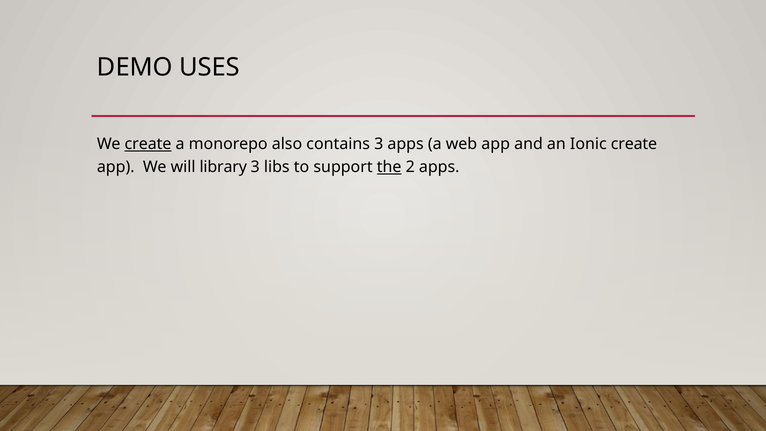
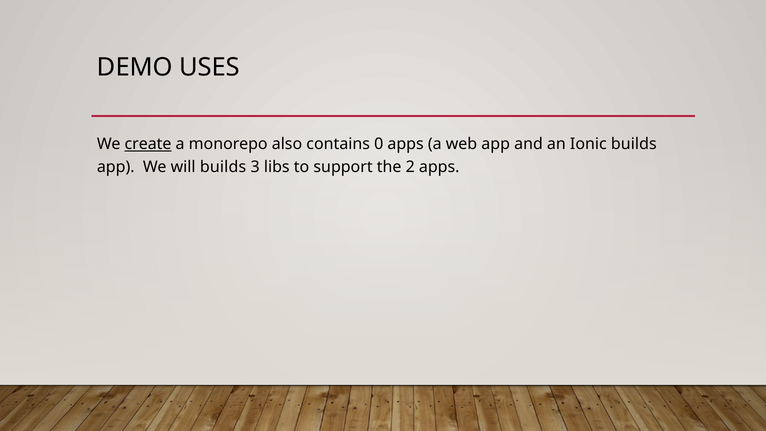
contains 3: 3 -> 0
Ionic create: create -> builds
will library: library -> builds
the underline: present -> none
